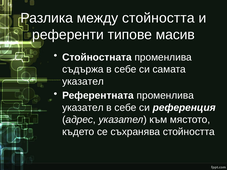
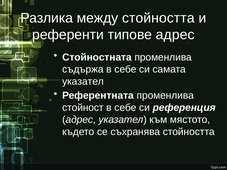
типове масив: масив -> адрес
указател at (83, 108): указател -> стойност
